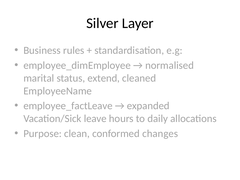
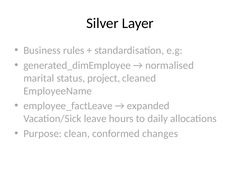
employee_dimEmployee: employee_dimEmployee -> generated_dimEmployee
extend: extend -> project
